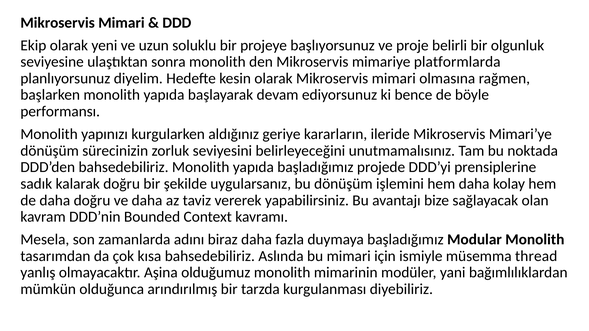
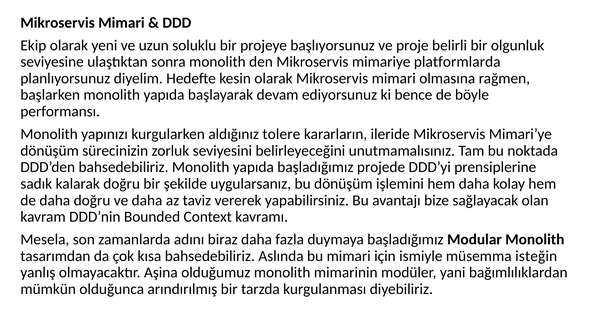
geriye: geriye -> tolere
thread: thread -> isteğin
